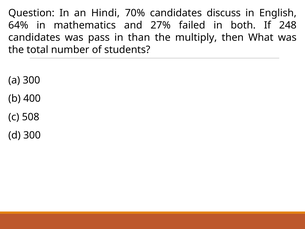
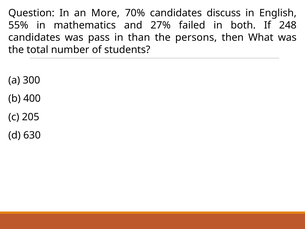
Hindi: Hindi -> More
64%: 64% -> 55%
multiply: multiply -> persons
508: 508 -> 205
d 300: 300 -> 630
